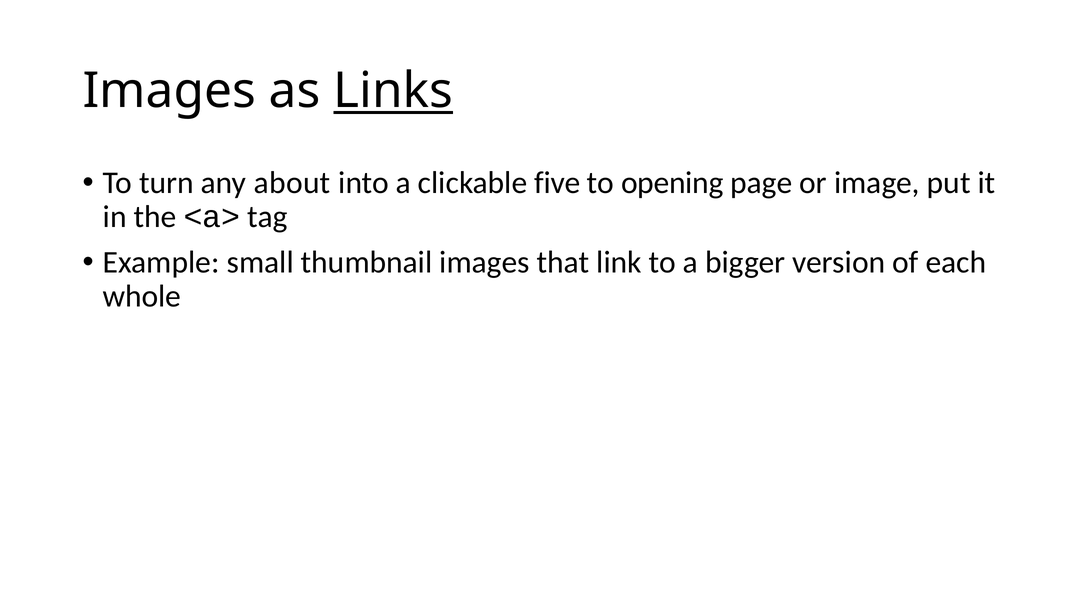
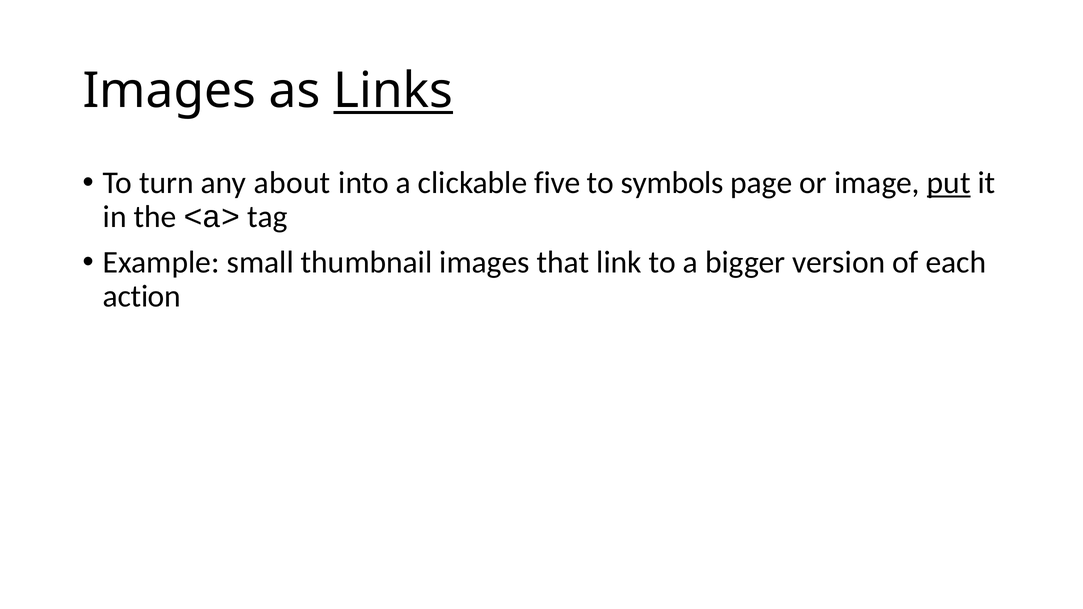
opening: opening -> symbols
put underline: none -> present
whole: whole -> action
